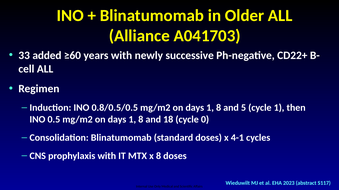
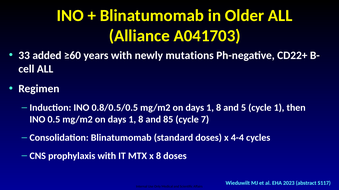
successive: successive -> mutations
18: 18 -> 85
0: 0 -> 7
4-1: 4-1 -> 4-4
